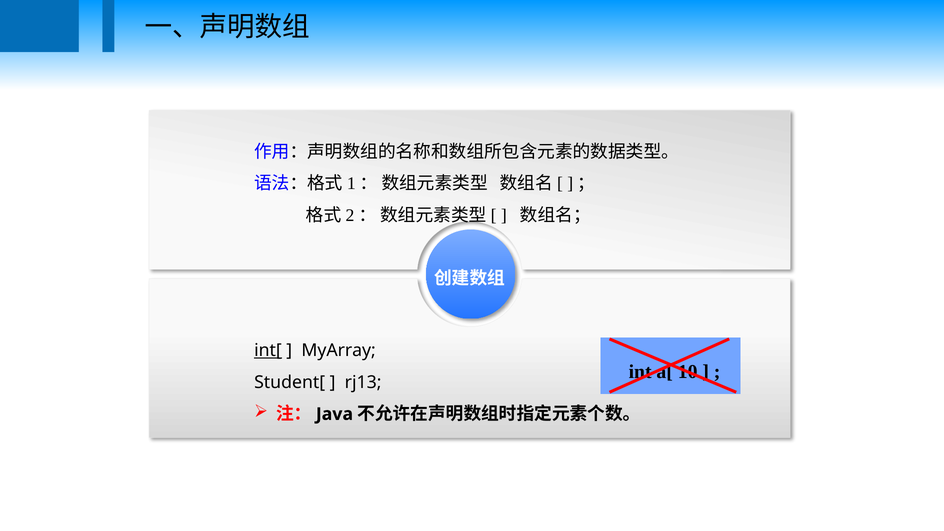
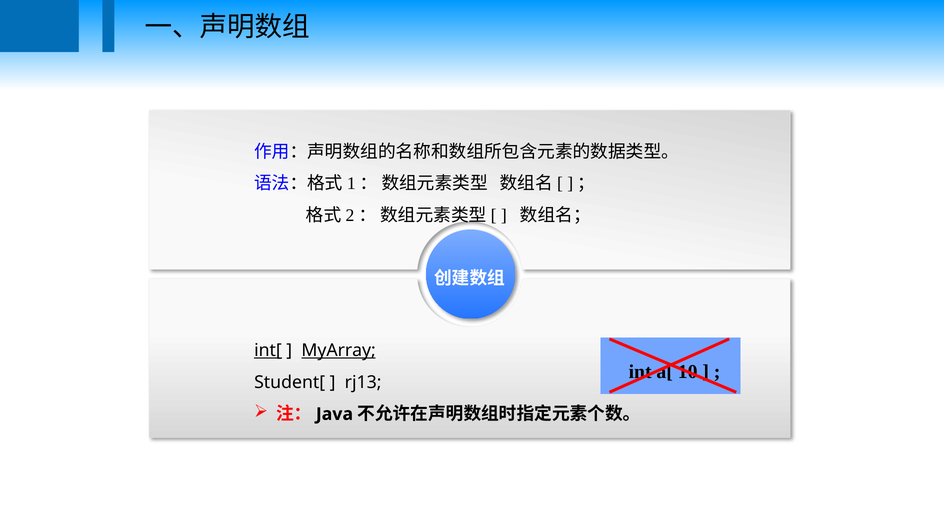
MyArray underline: none -> present
